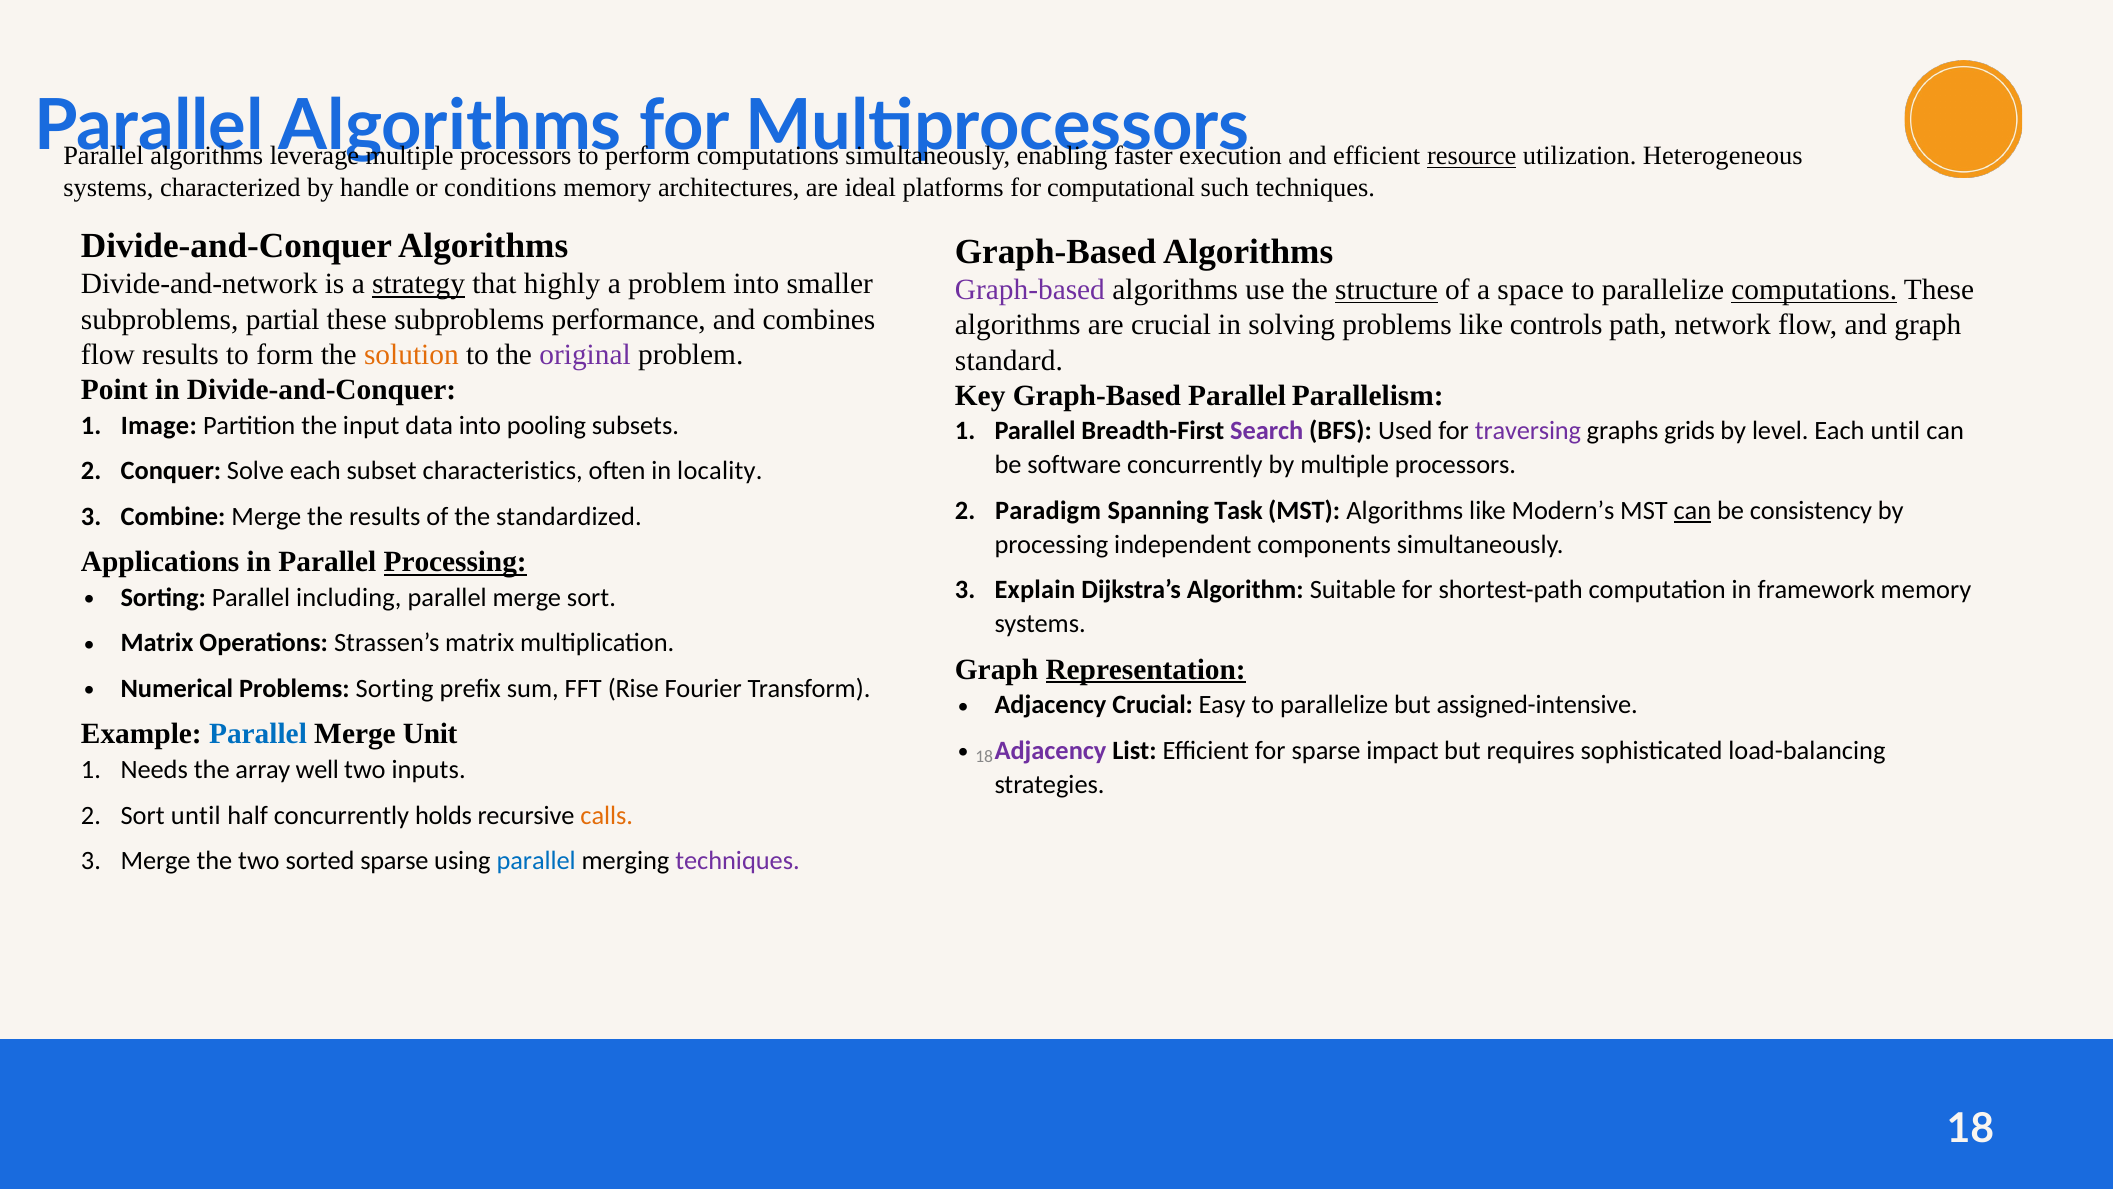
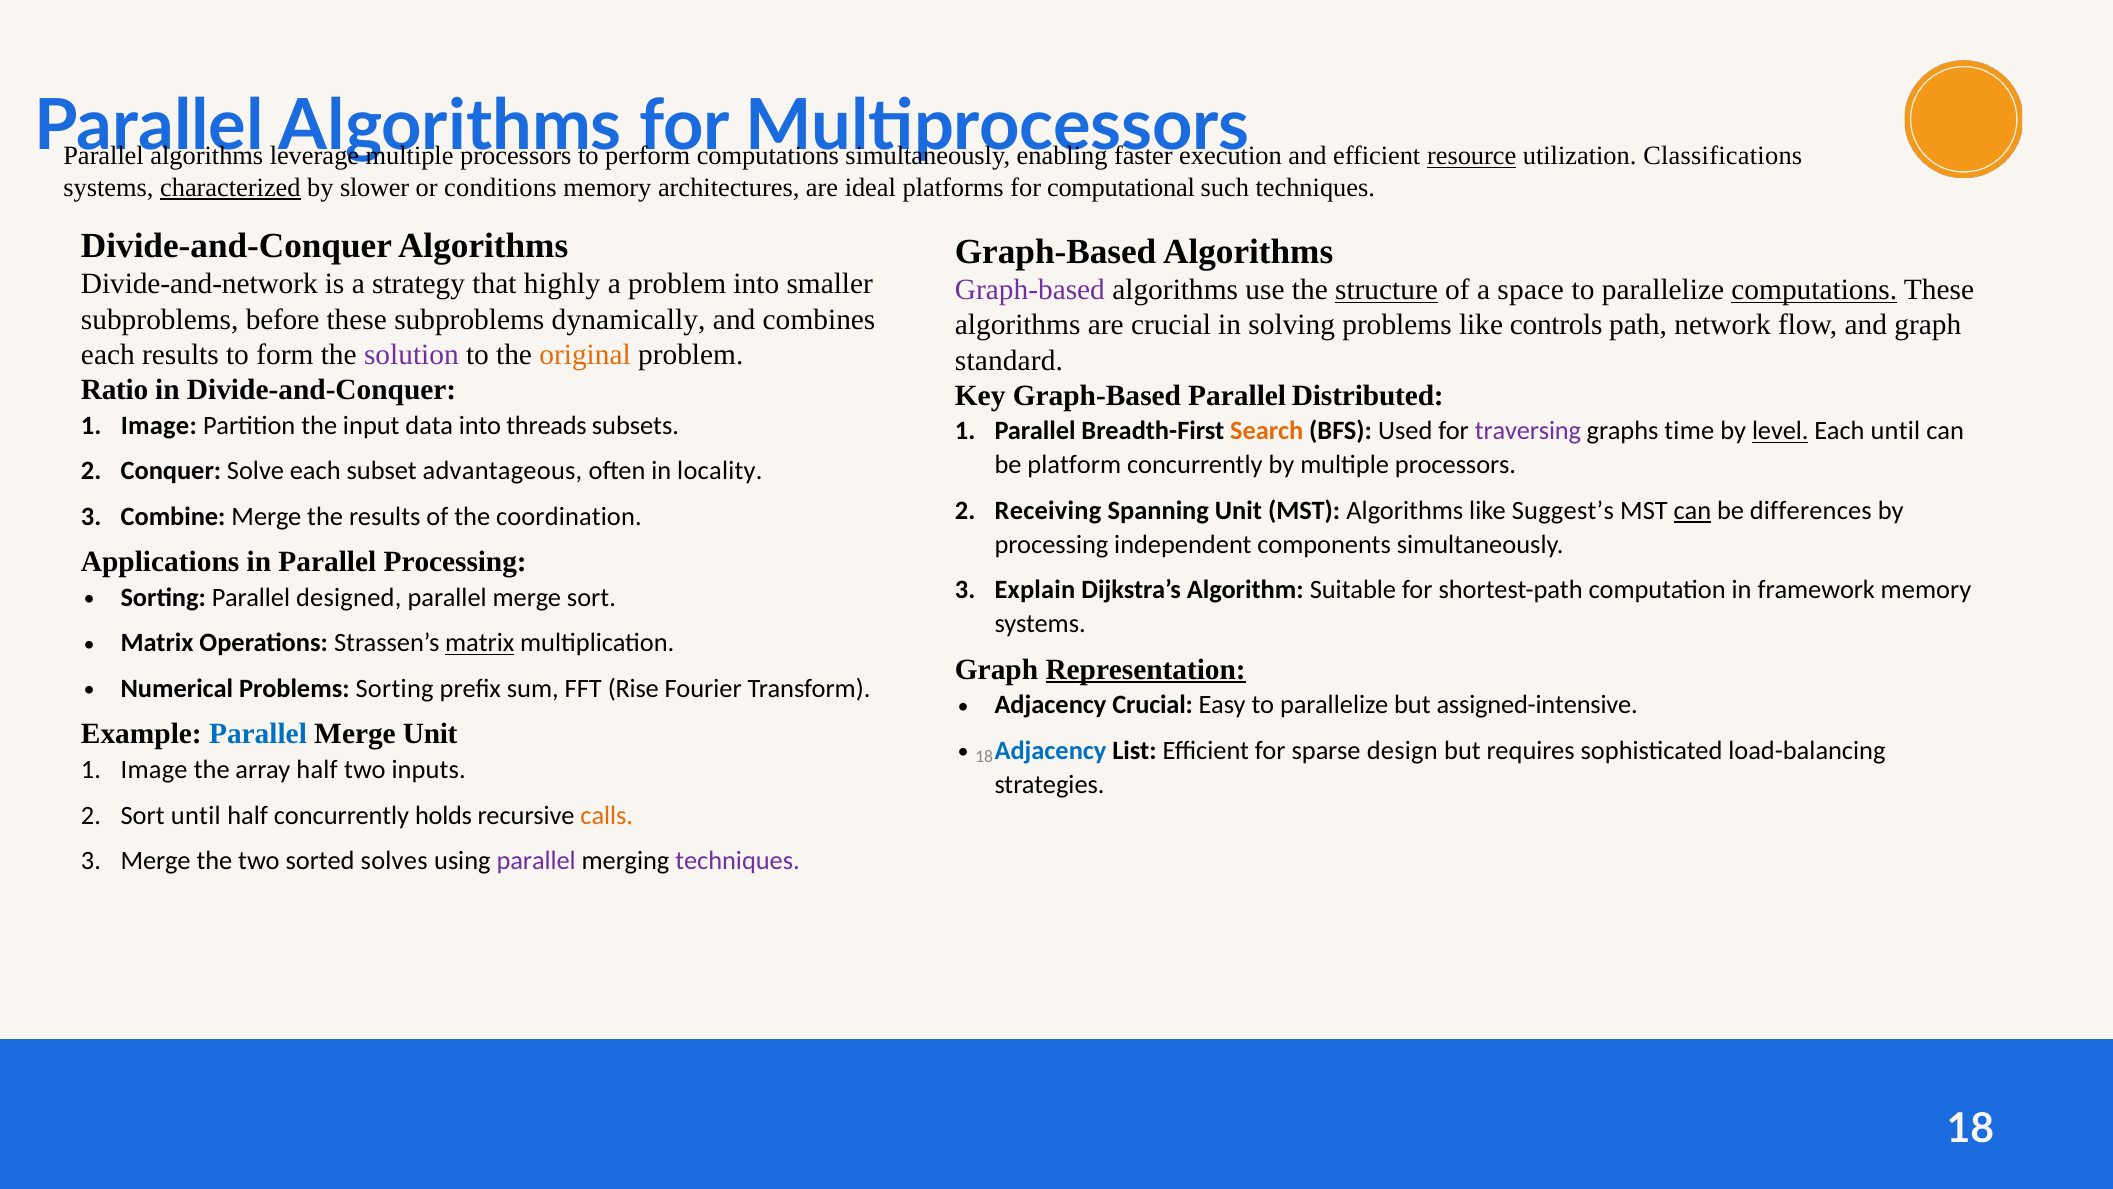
Heterogeneous: Heterogeneous -> Classifications
characterized underline: none -> present
handle: handle -> slower
strategy underline: present -> none
partial: partial -> before
performance: performance -> dynamically
flow at (108, 354): flow -> each
solution colour: orange -> purple
original colour: purple -> orange
Point: Point -> Ratio
Parallelism: Parallelism -> Distributed
pooling: pooling -> threads
Search colour: purple -> orange
grids: grids -> time
level underline: none -> present
software: software -> platform
characteristics: characteristics -> advantageous
Paradigm: Paradigm -> Receiving
Spanning Task: Task -> Unit
Modern’s: Modern’s -> Suggest’s
consistency: consistency -> differences
standardized: standardized -> coordination
Processing at (455, 562) underline: present -> none
including: including -> designed
matrix at (480, 643) underline: none -> present
Adjacency at (1051, 750) colour: purple -> blue
impact: impact -> design
Needs at (154, 769): Needs -> Image
array well: well -> half
sorted sparse: sparse -> solves
parallel at (536, 861) colour: blue -> purple
